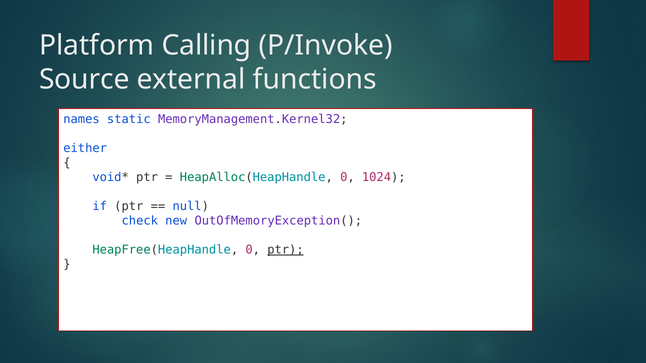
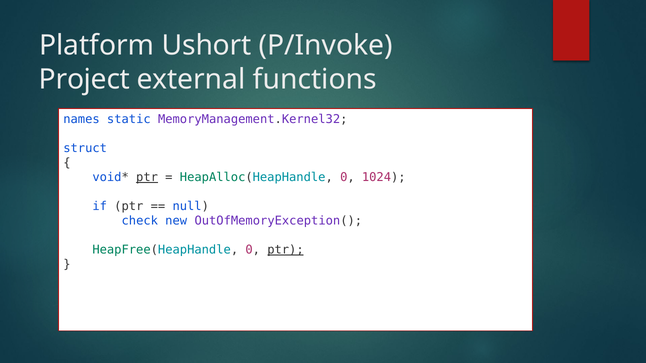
Calling: Calling -> Ushort
Source: Source -> Project
either: either -> struct
ptr at (147, 177) underline: none -> present
